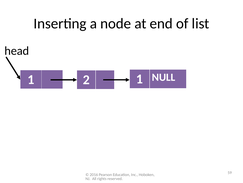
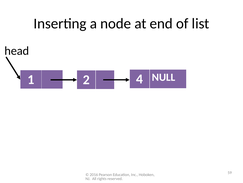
2 1: 1 -> 4
